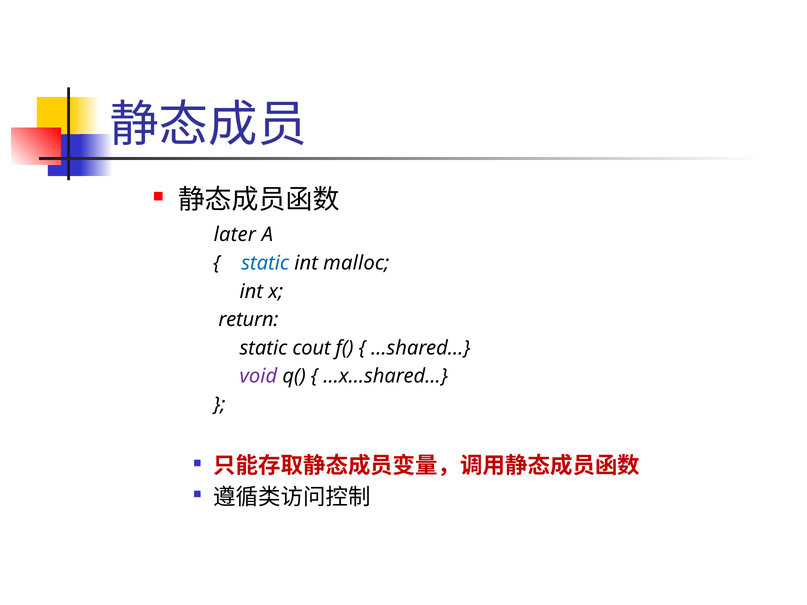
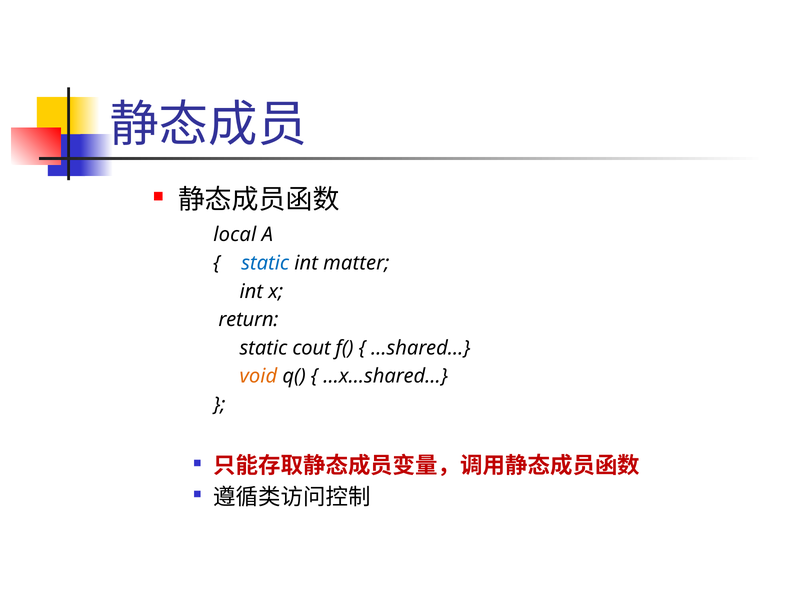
later: later -> local
malloc: malloc -> matter
void colour: purple -> orange
